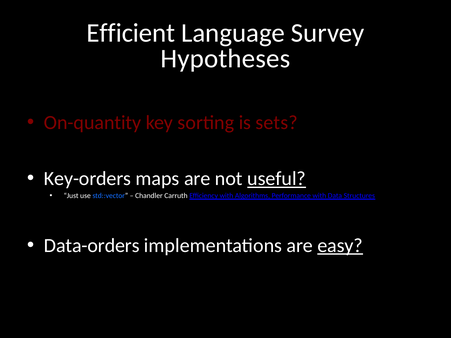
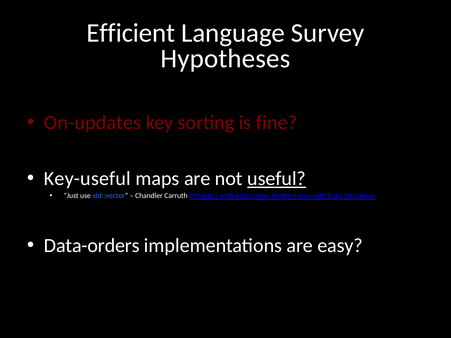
On-quantity: On-quantity -> On-updates
sets: sets -> fine
Key-orders: Key-orders -> Key-useful
easy underline: present -> none
